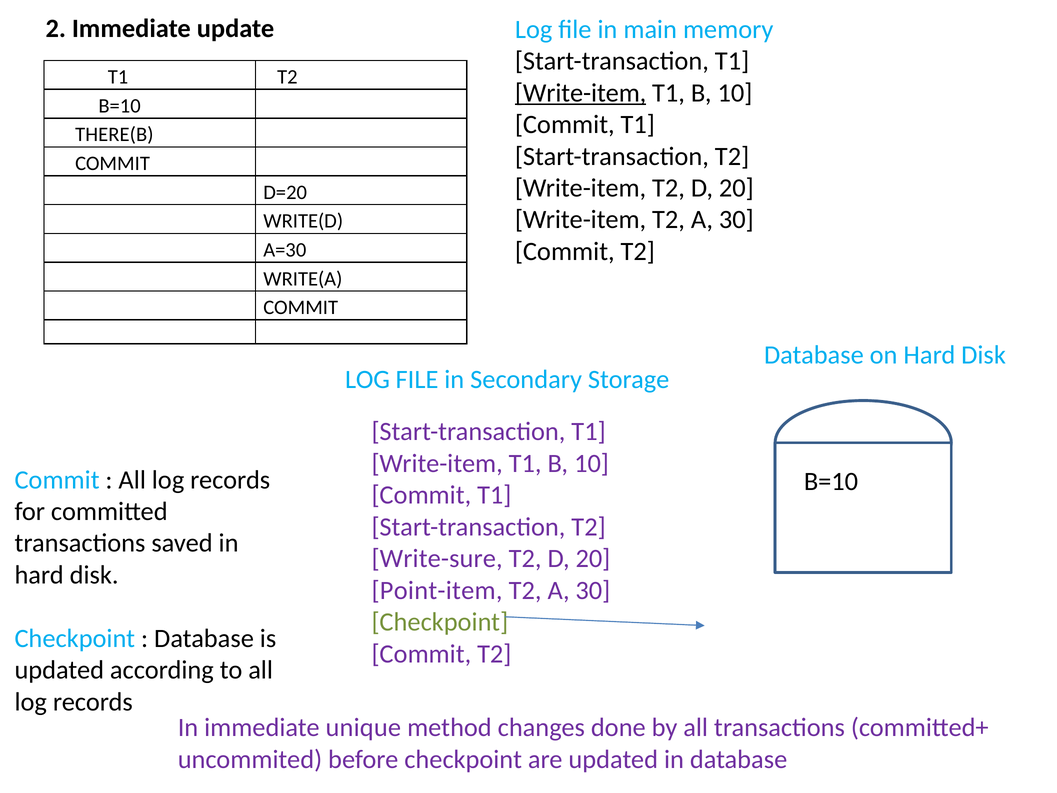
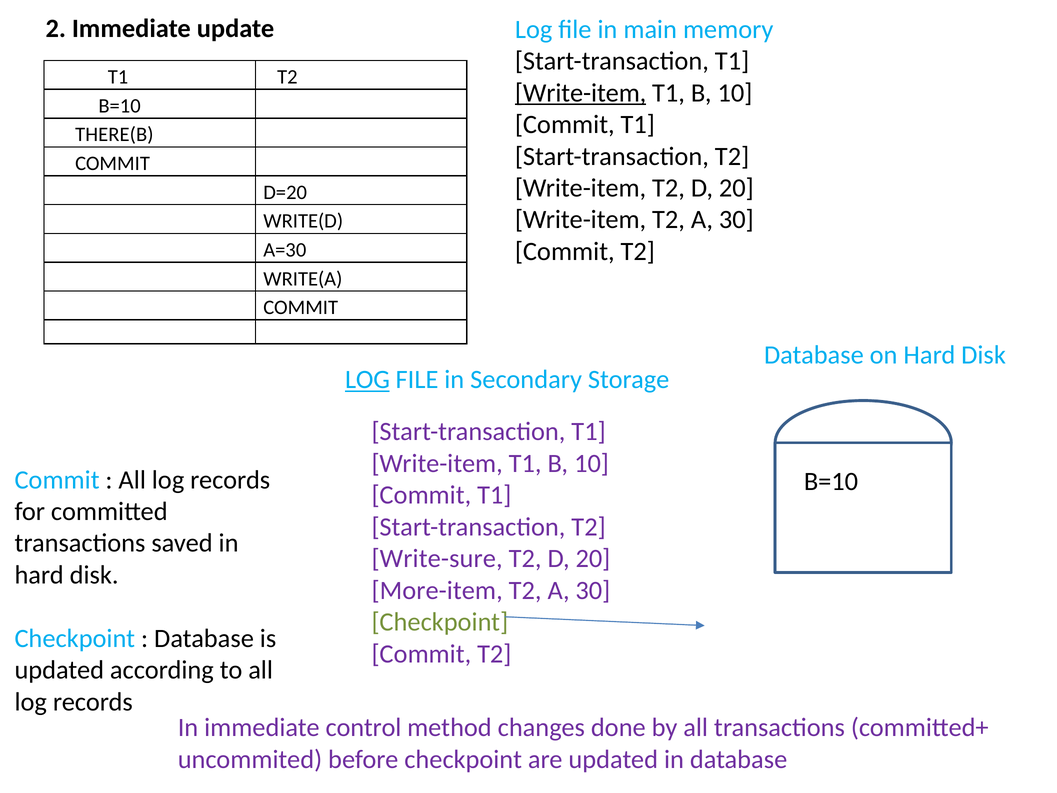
LOG at (367, 380) underline: none -> present
Point-item: Point-item -> More-item
unique: unique -> control
